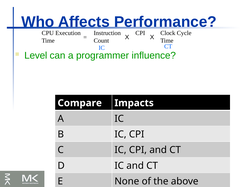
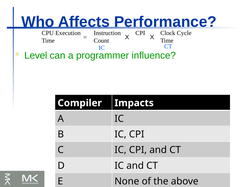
Compare: Compare -> Compiler
